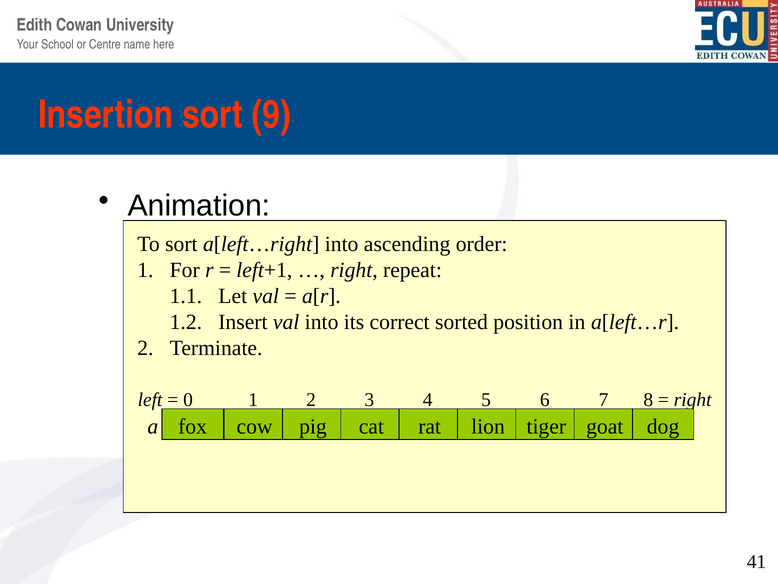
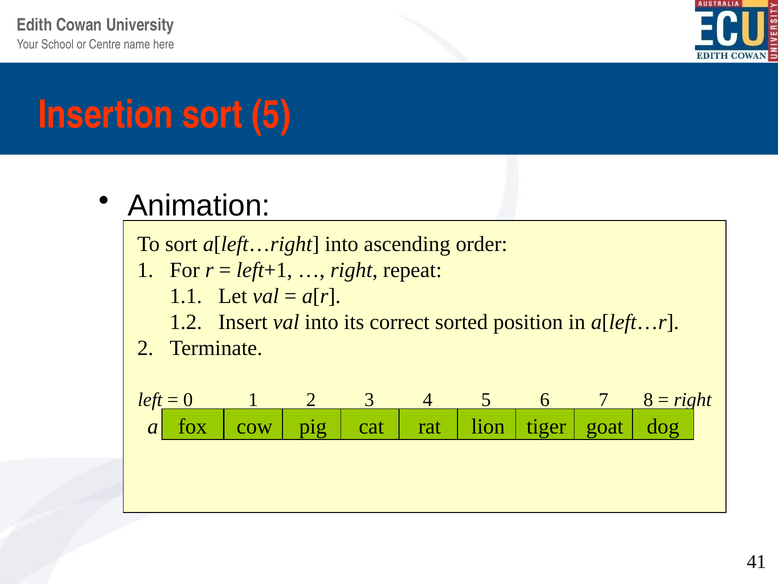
sort 9: 9 -> 5
